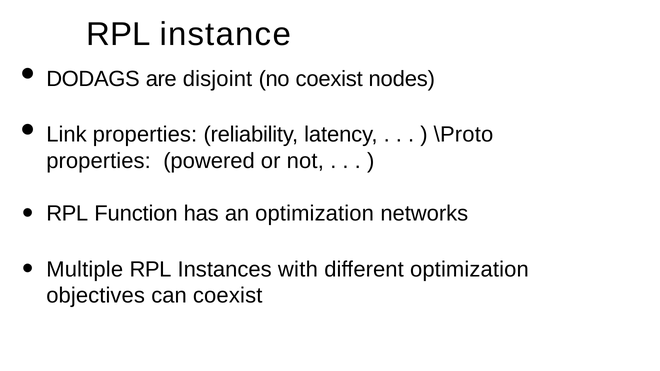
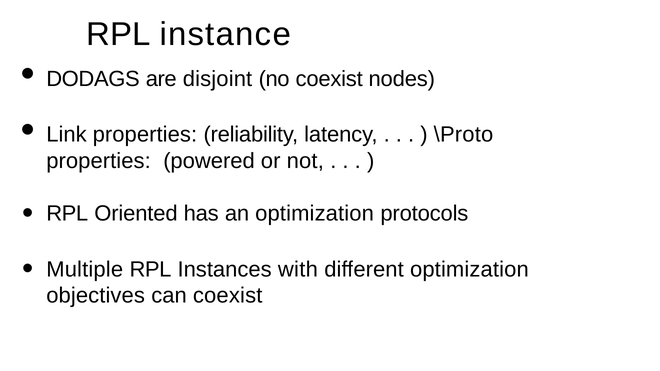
Function: Function -> Oriented
networks: networks -> protocols
